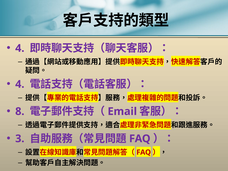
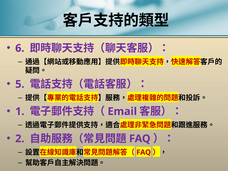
4 at (20, 48): 4 -> 6
4 at (20, 84): 4 -> 5
8: 8 -> 1
3: 3 -> 2
